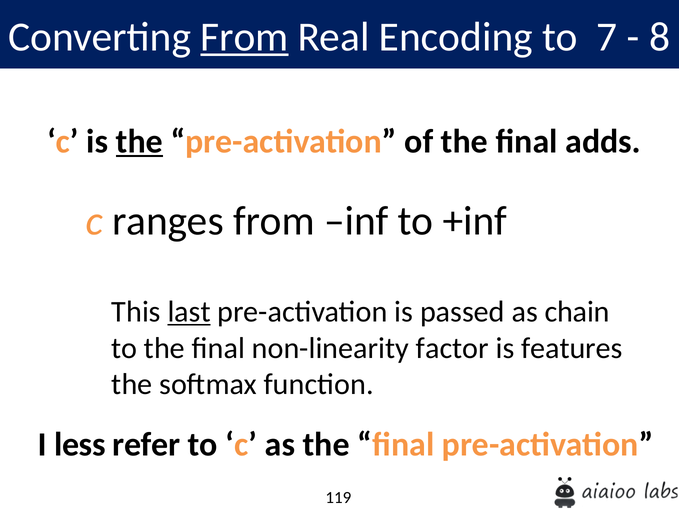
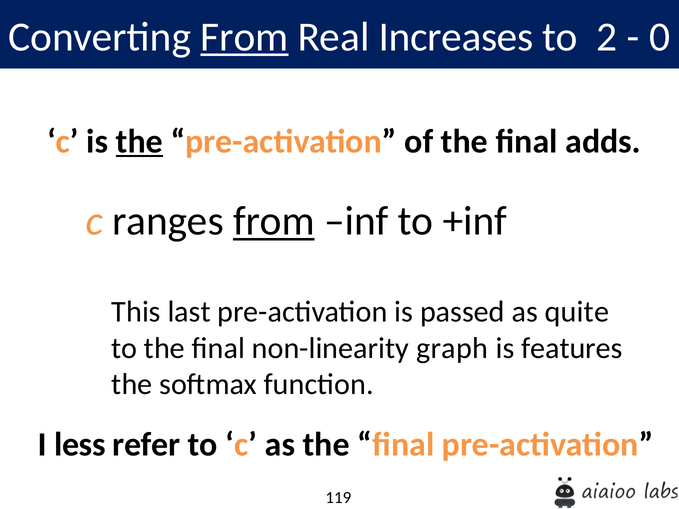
Encoding: Encoding -> Increases
7: 7 -> 2
8: 8 -> 0
from at (274, 221) underline: none -> present
last underline: present -> none
chain: chain -> quite
factor: factor -> graph
